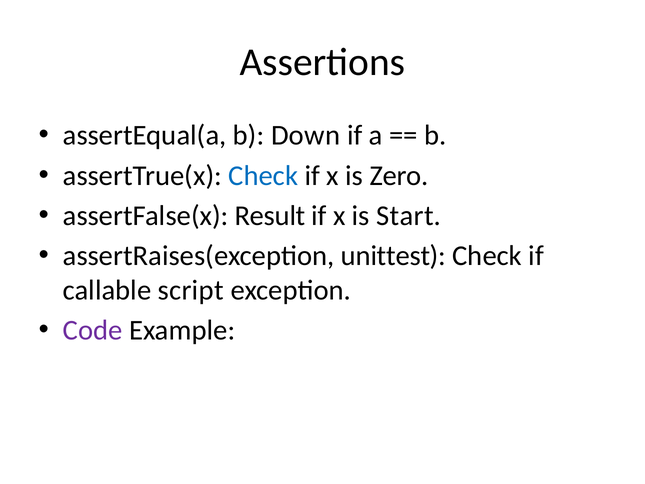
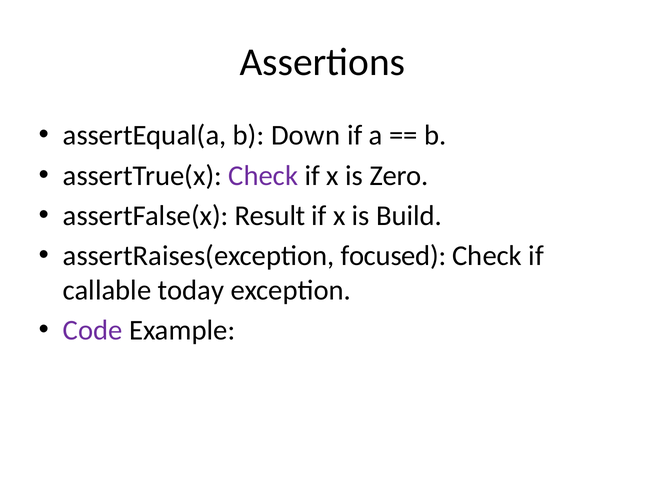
Check at (263, 175) colour: blue -> purple
Start: Start -> Build
unittest: unittest -> focused
script: script -> today
